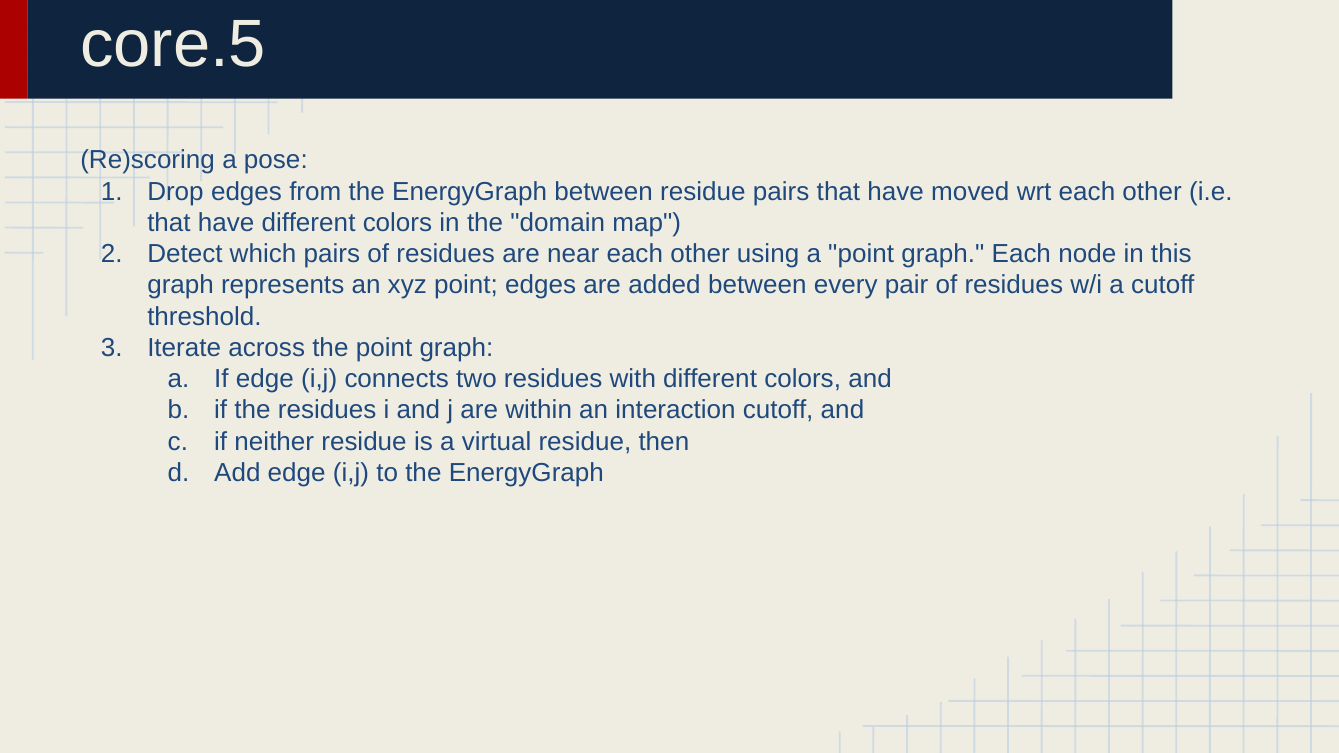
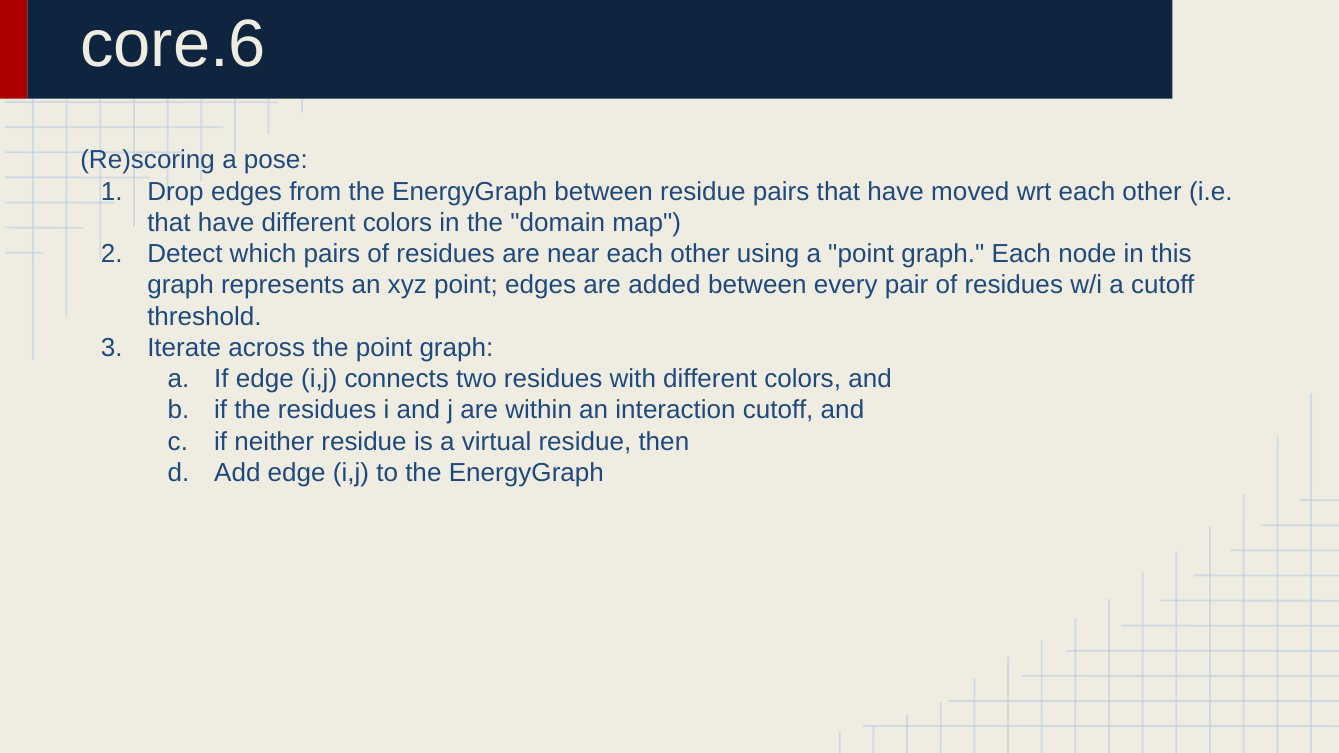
core.5: core.5 -> core.6
